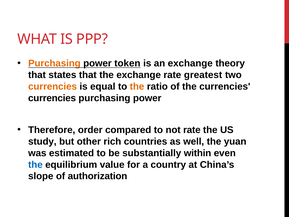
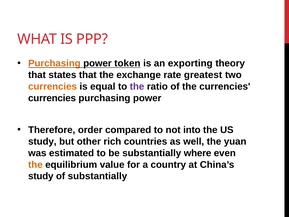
an exchange: exchange -> exporting
the at (137, 86) colour: orange -> purple
not rate: rate -> into
within: within -> where
the at (35, 164) colour: blue -> orange
slope at (41, 176): slope -> study
of authorization: authorization -> substantially
